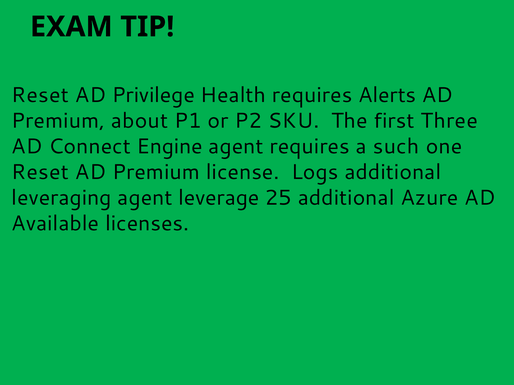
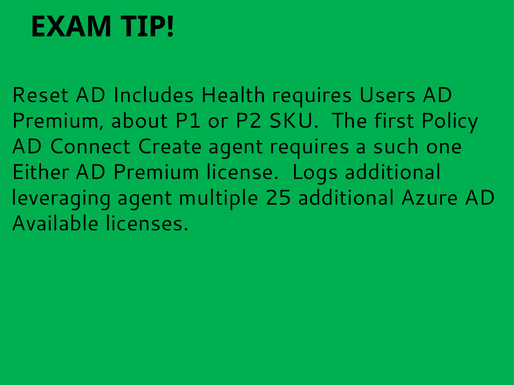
Privilege: Privilege -> Includes
Alerts: Alerts -> Users
Three: Three -> Policy
Engine: Engine -> Create
Reset at (40, 172): Reset -> Either
leverage: leverage -> multiple
